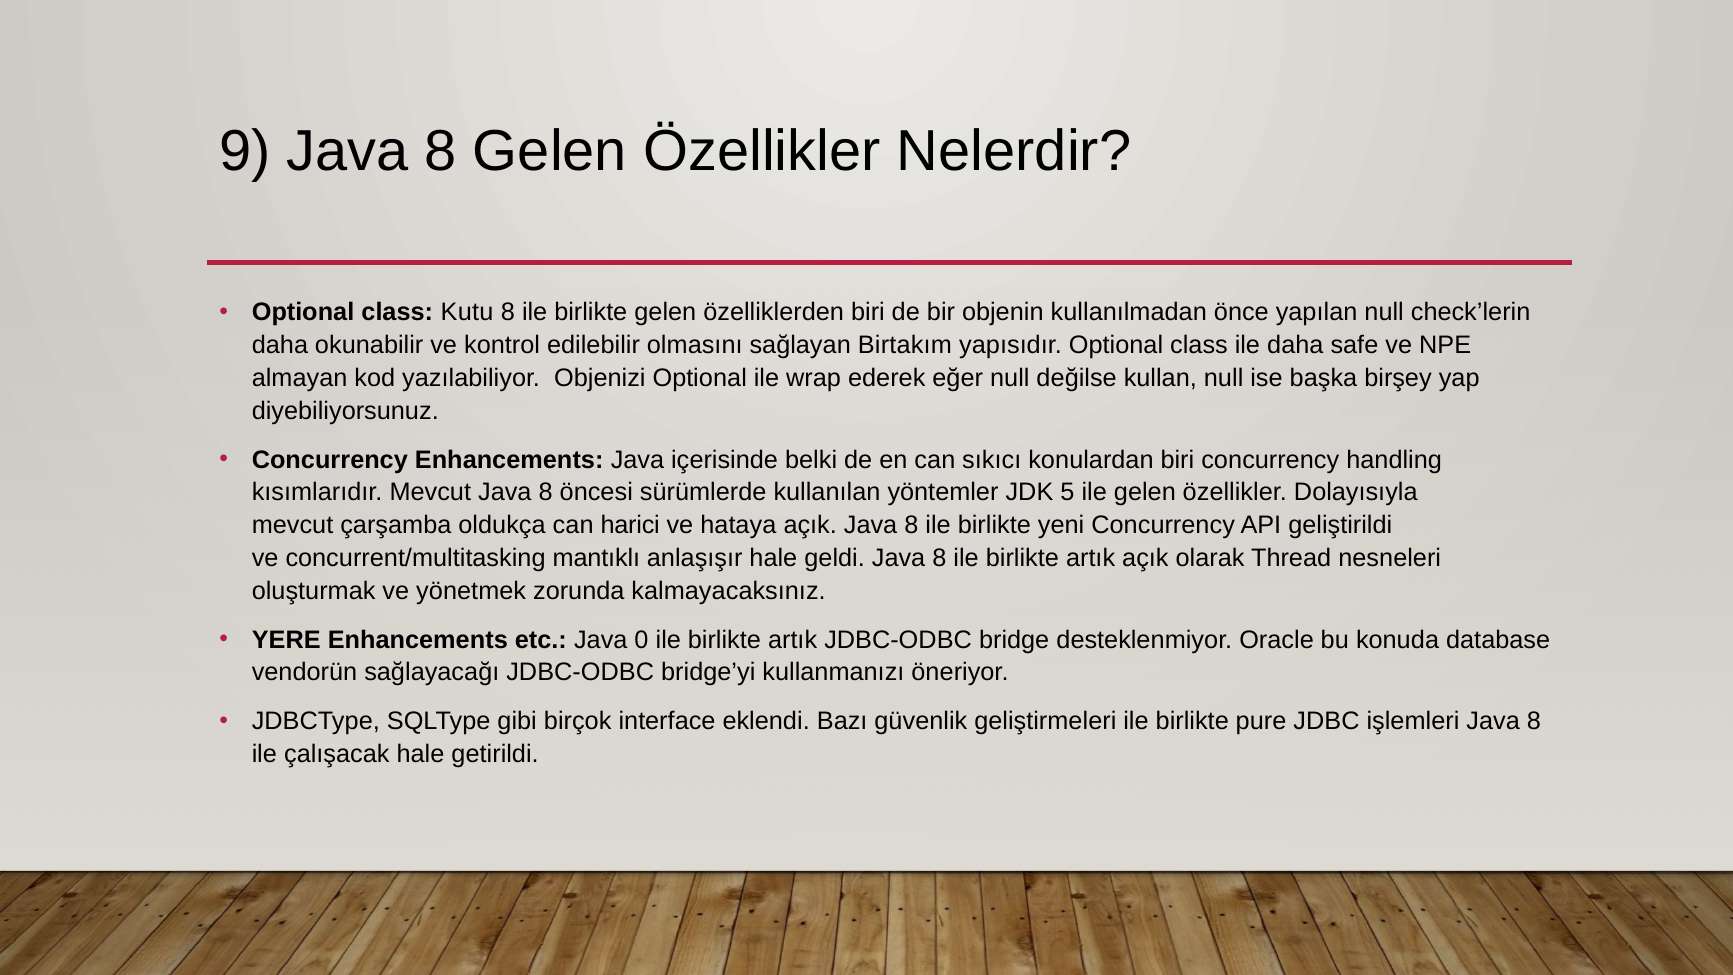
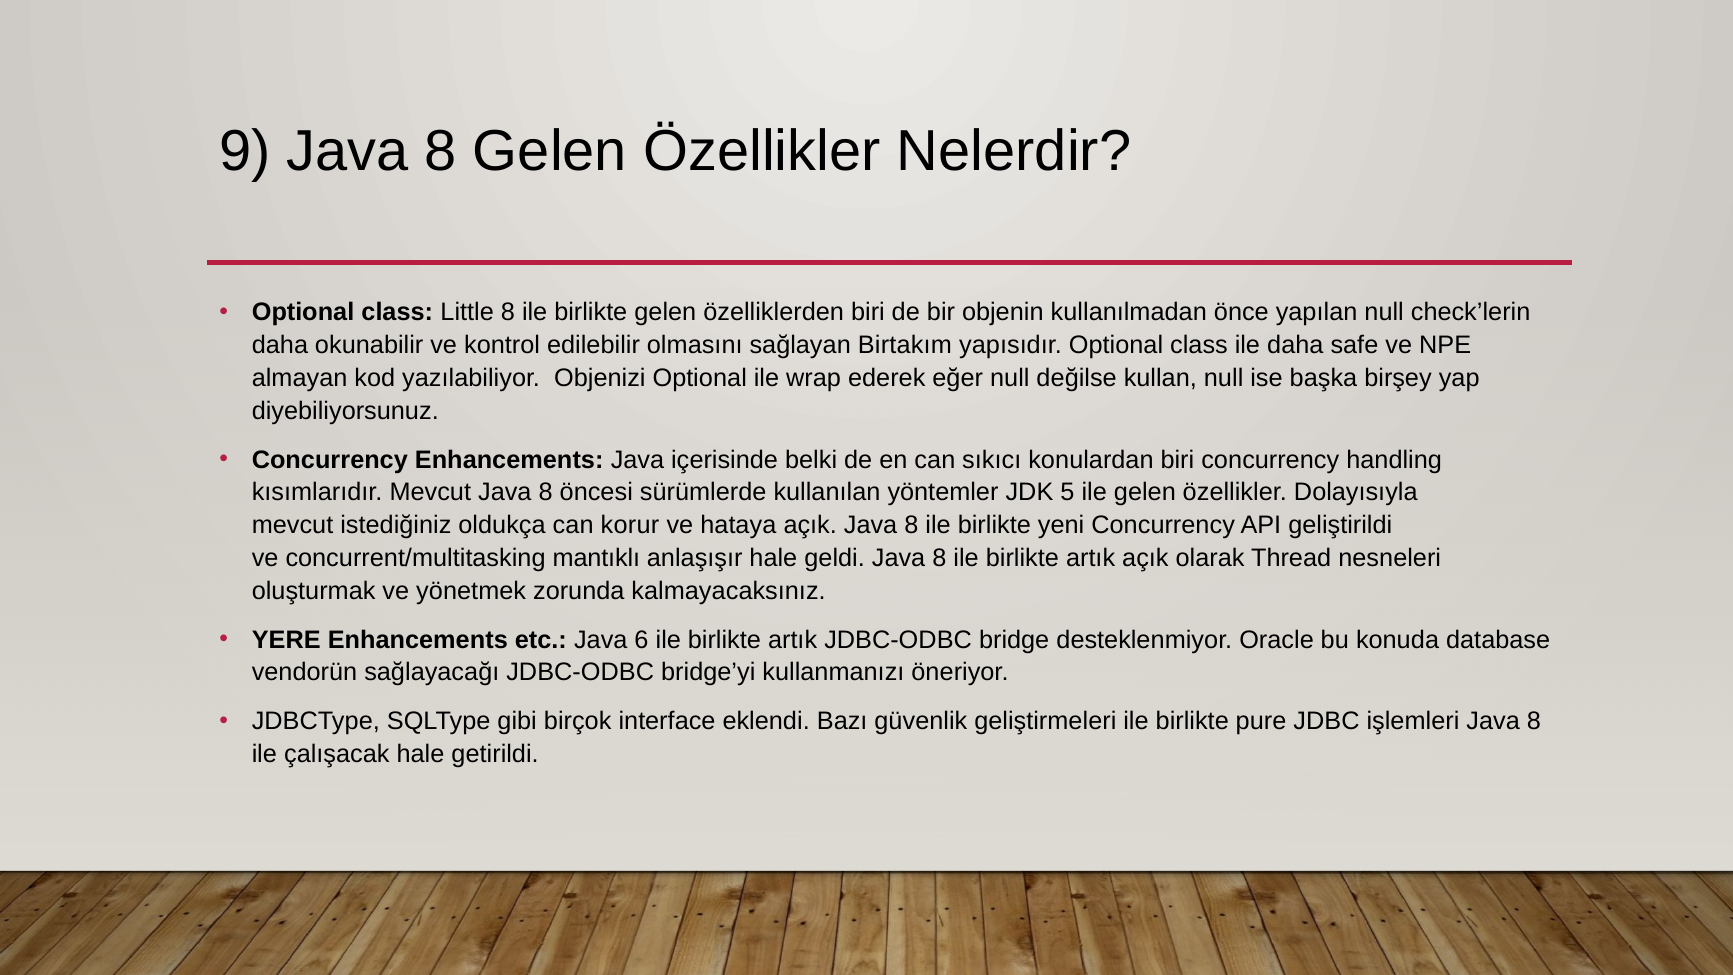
Kutu: Kutu -> Little
çarşamba: çarşamba -> istediğiniz
harici: harici -> korur
0: 0 -> 6
